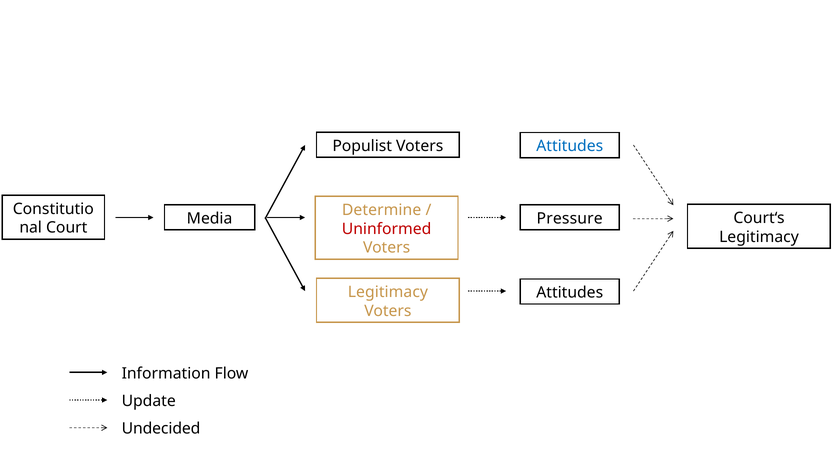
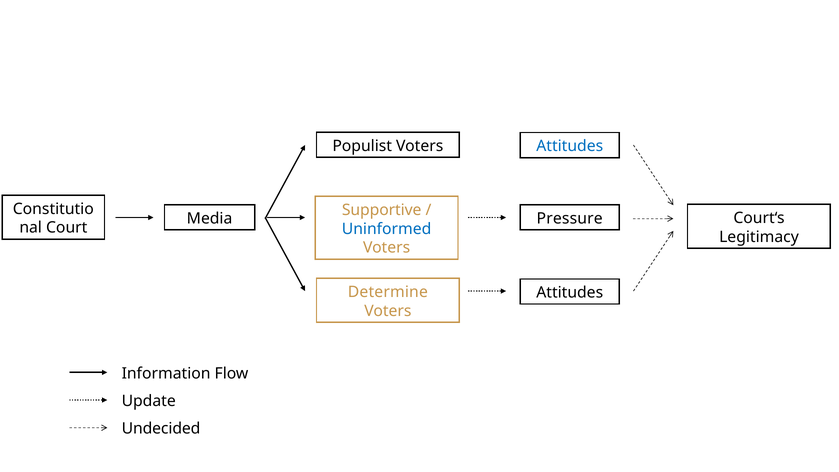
Determine: Determine -> Supportive
Uninformed colour: red -> blue
Legitimacy at (388, 292): Legitimacy -> Determine
